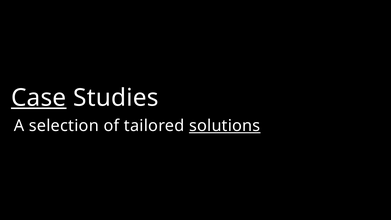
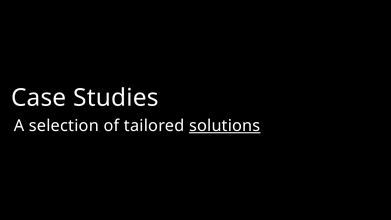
Case underline: present -> none
